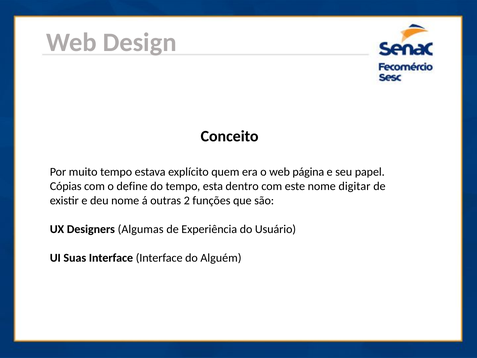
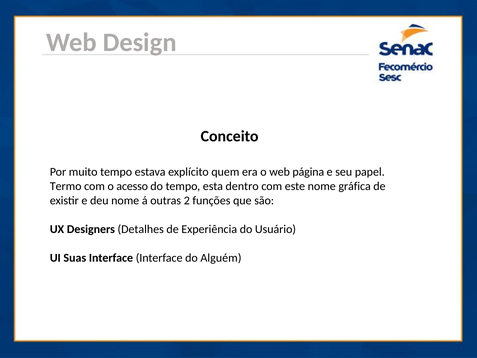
Cópias: Cópias -> Termo
define: define -> acesso
digitar: digitar -> gráfica
Algumas: Algumas -> Detalhes
